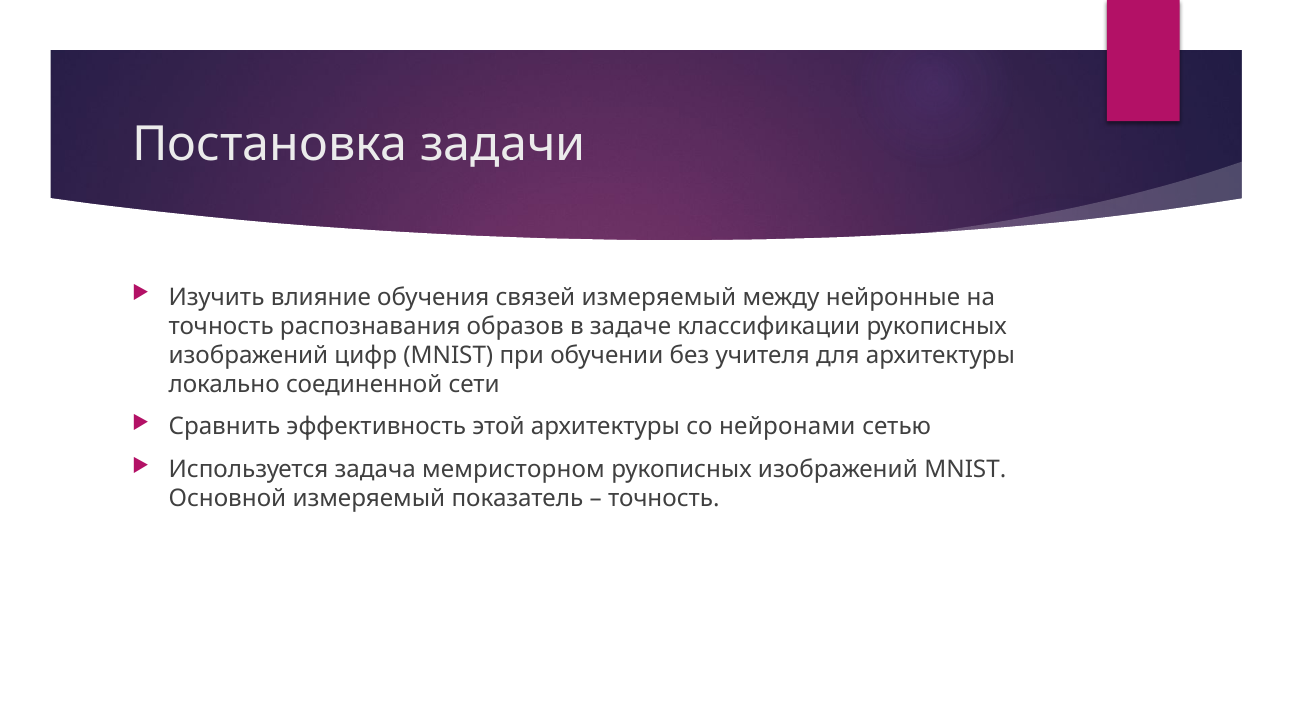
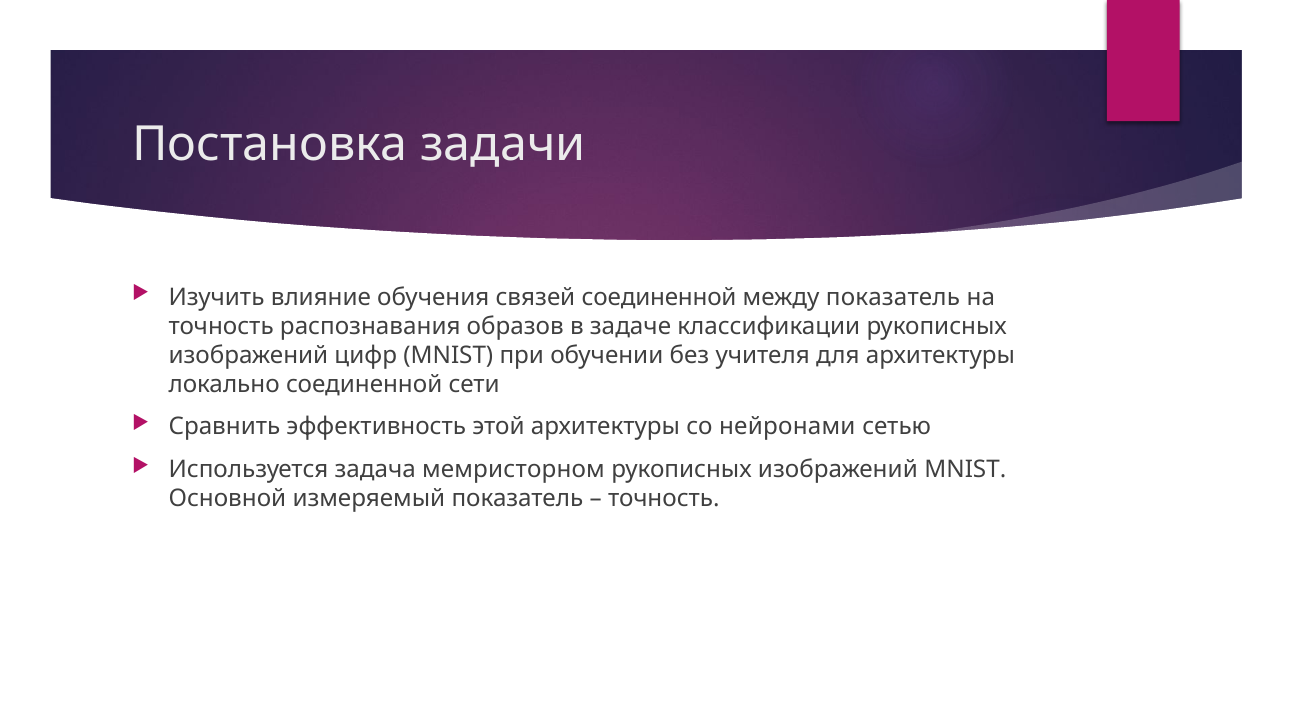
связей измеряемый: измеряемый -> соединенной
между нейронные: нейронные -> показатель
